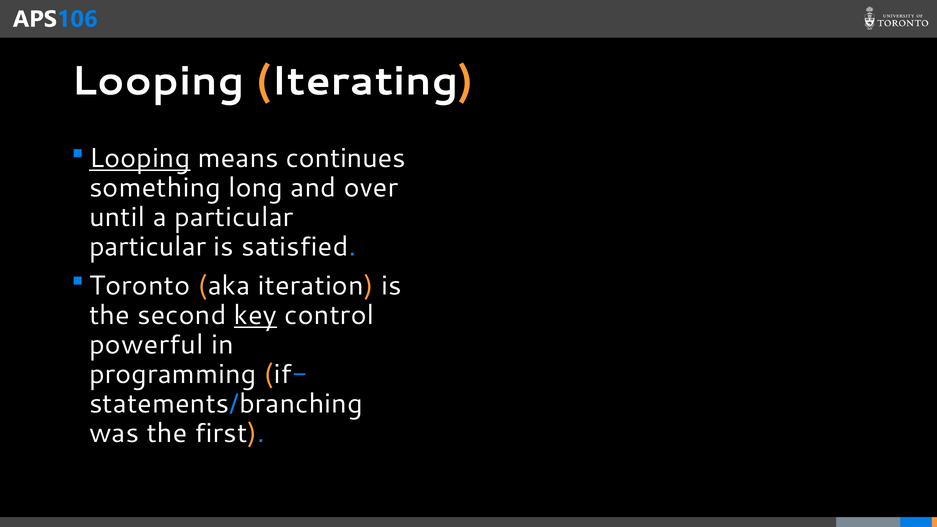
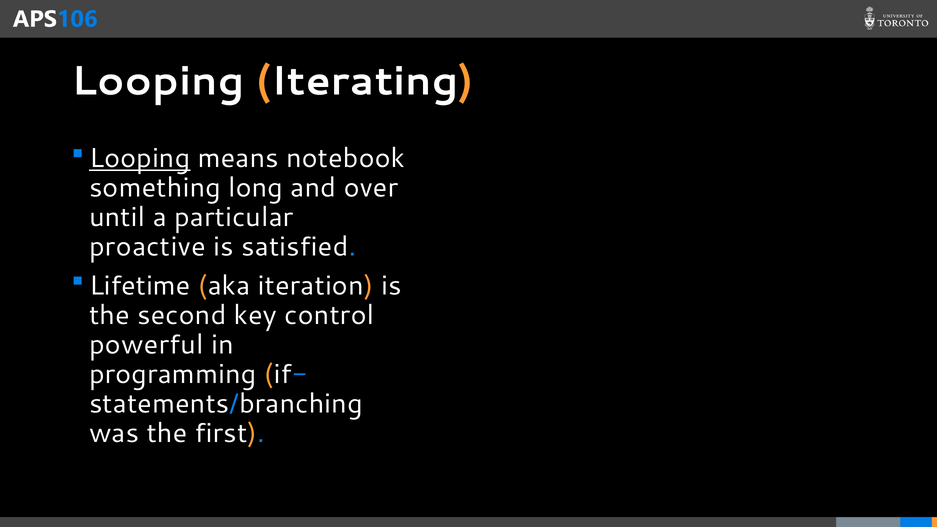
continues: continues -> notebook
particular at (148, 247): particular -> proactive
Toronto: Toronto -> Lifetime
key underline: present -> none
